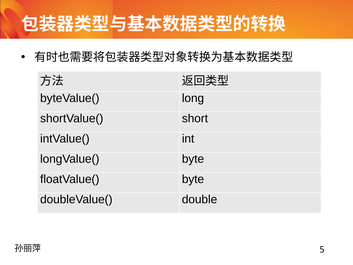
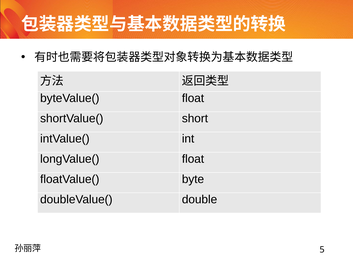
byteValue( long: long -> float
longValue( byte: byte -> float
